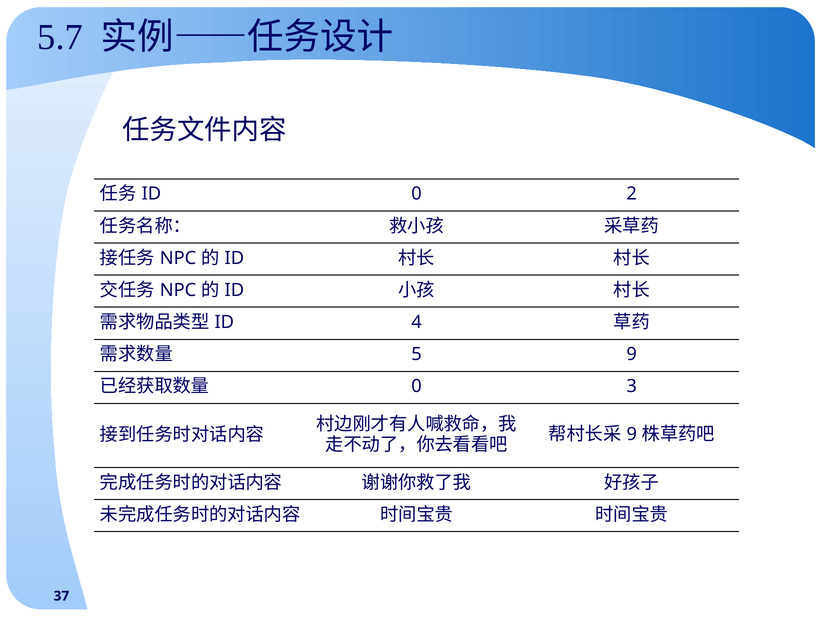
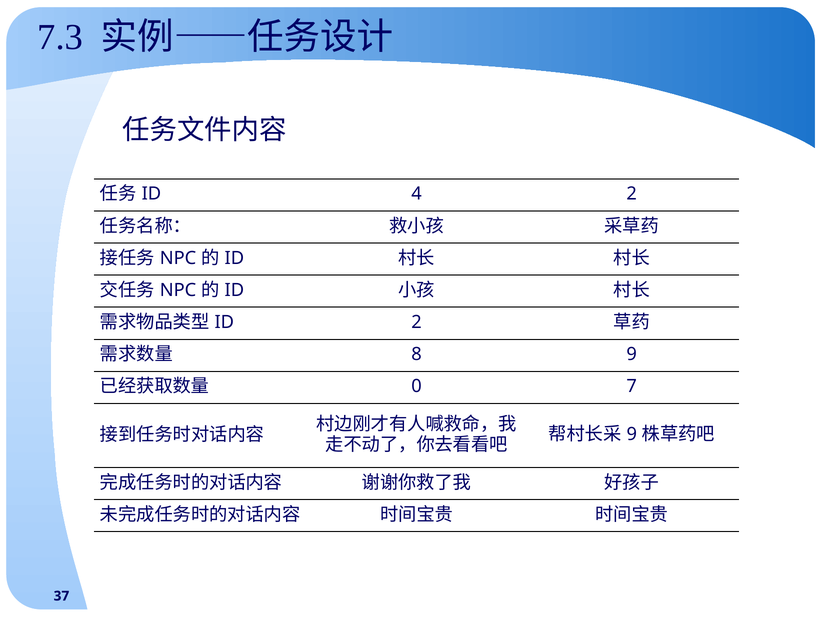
5.7: 5.7 -> 7.3
0 at (417, 194): 0 -> 4
4 at (417, 322): 4 -> 2
5: 5 -> 8
3: 3 -> 7
